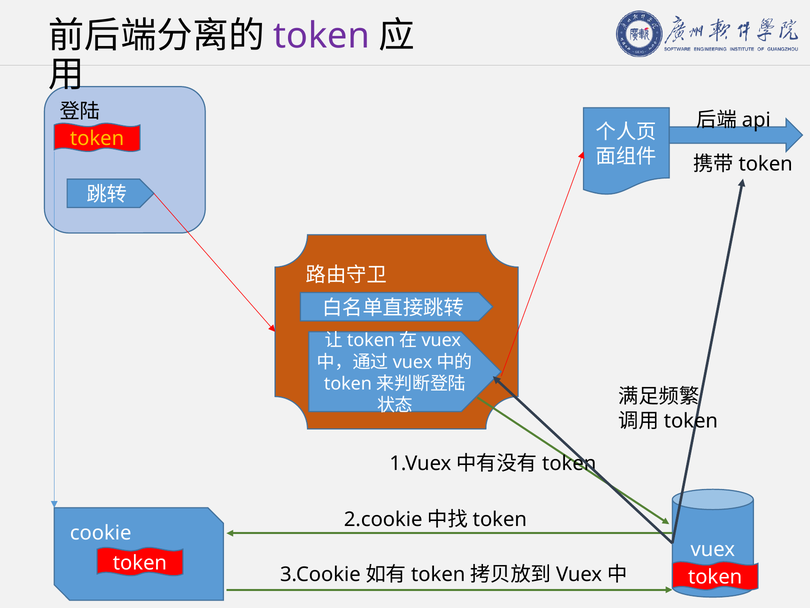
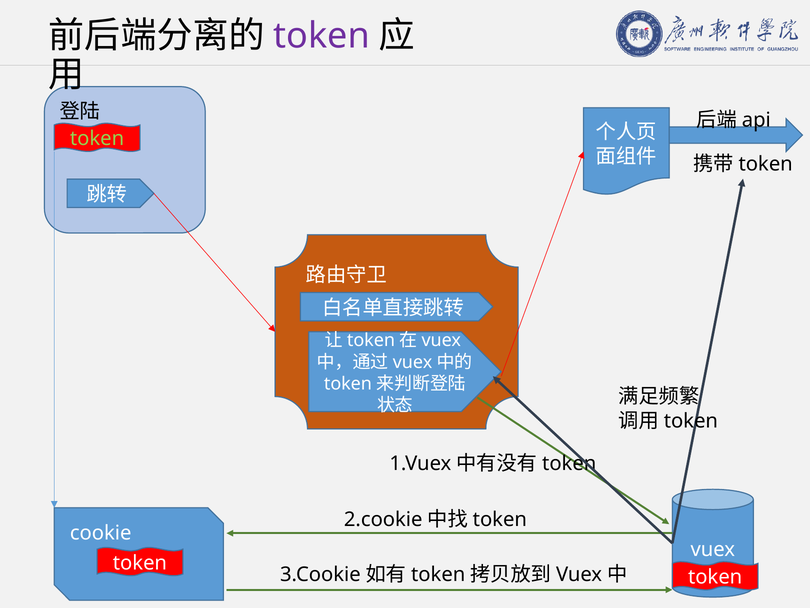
token at (97, 139) colour: yellow -> light green
